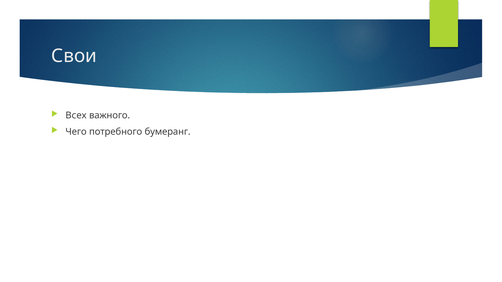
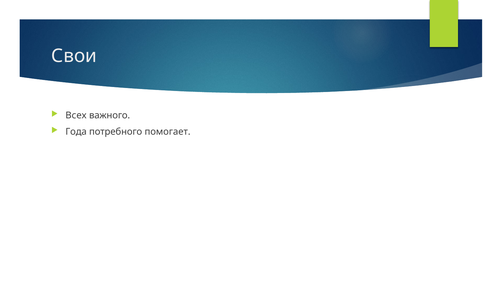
Чего: Чего -> Года
бумеранг: бумеранг -> помогает
